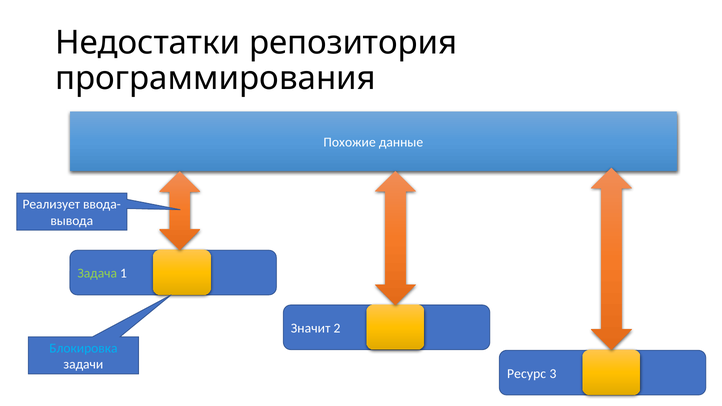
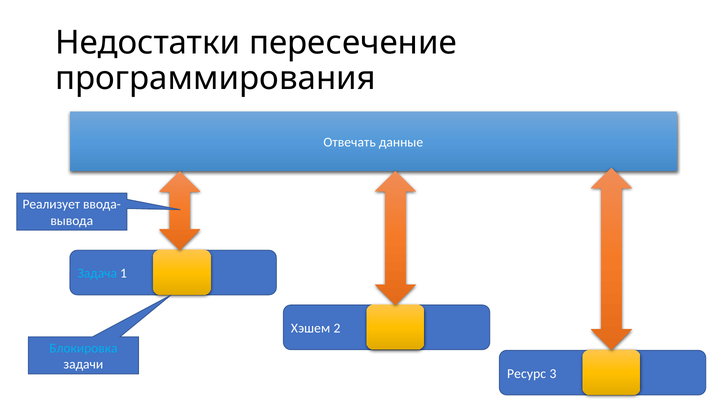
репозитория: репозитория -> пересечение
Похожие: Похожие -> Отвечать
Задача colour: light green -> light blue
Значит: Значит -> Хэшем
